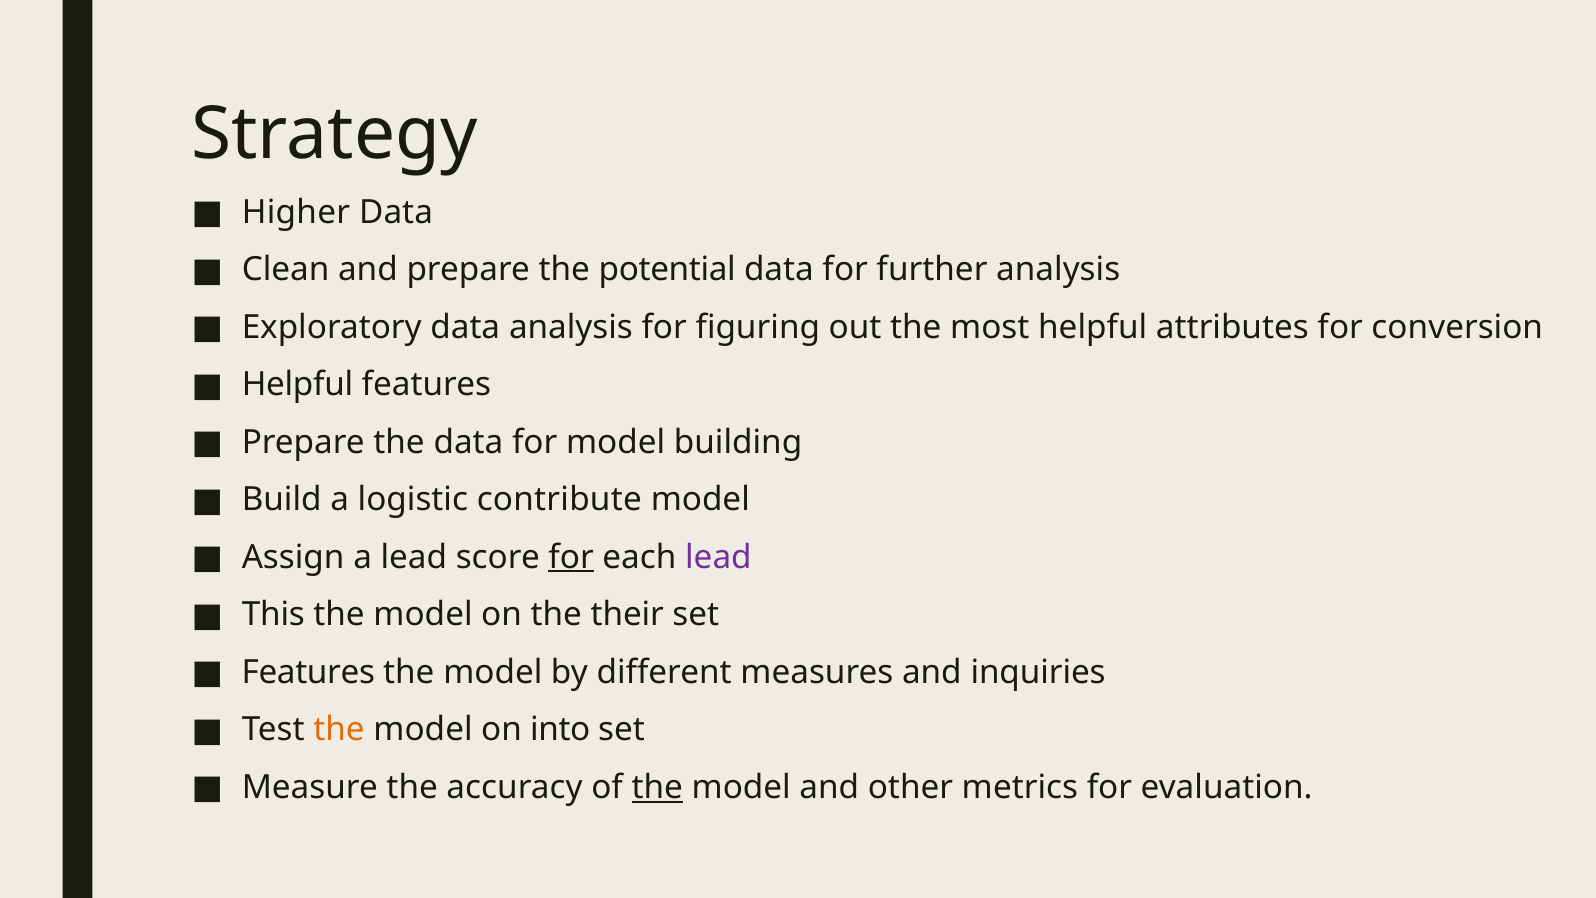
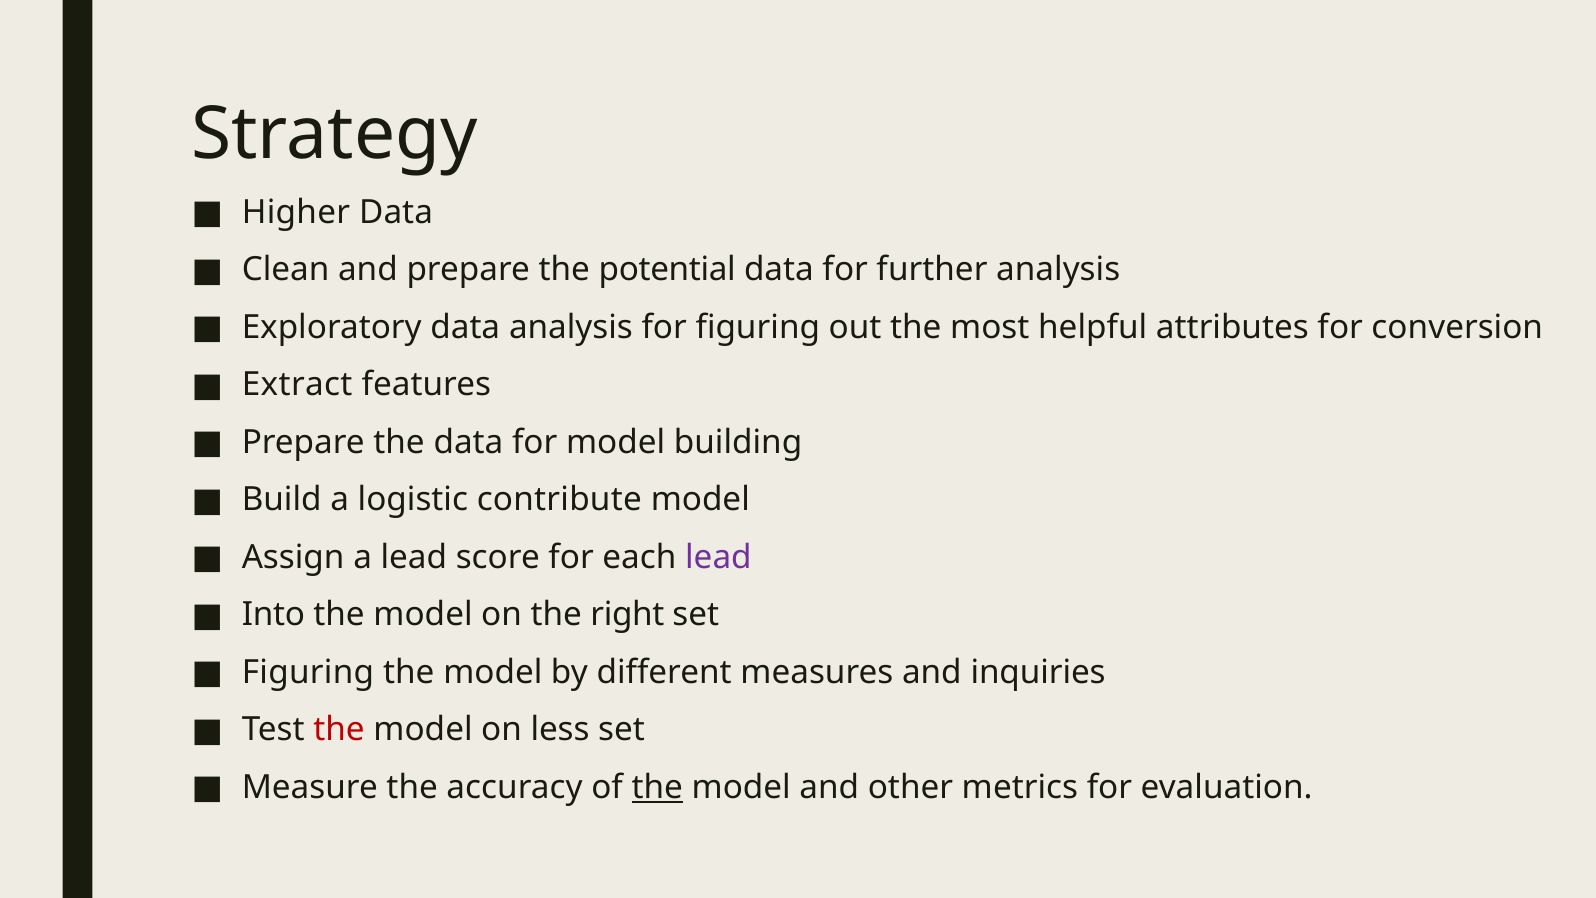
Helpful at (297, 385): Helpful -> Extract
for at (571, 557) underline: present -> none
This: This -> Into
their: their -> right
Features at (308, 672): Features -> Figuring
the at (339, 730) colour: orange -> red
into: into -> less
